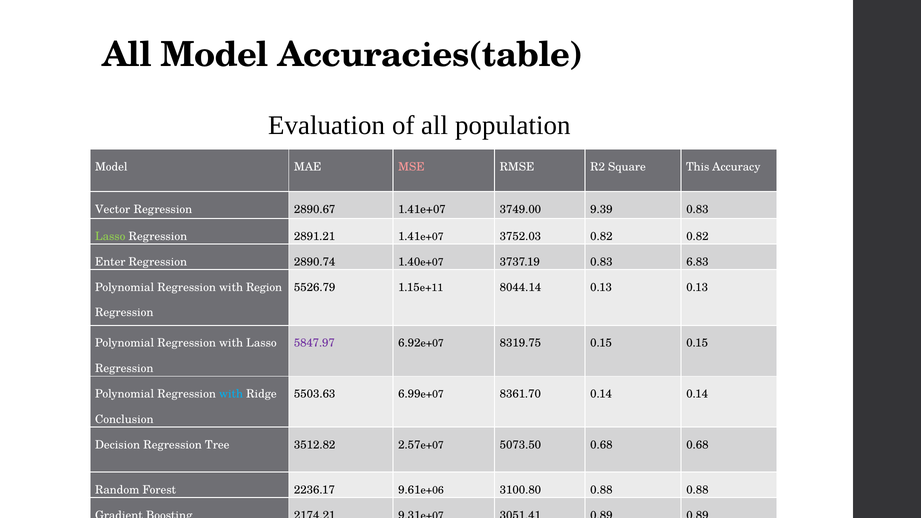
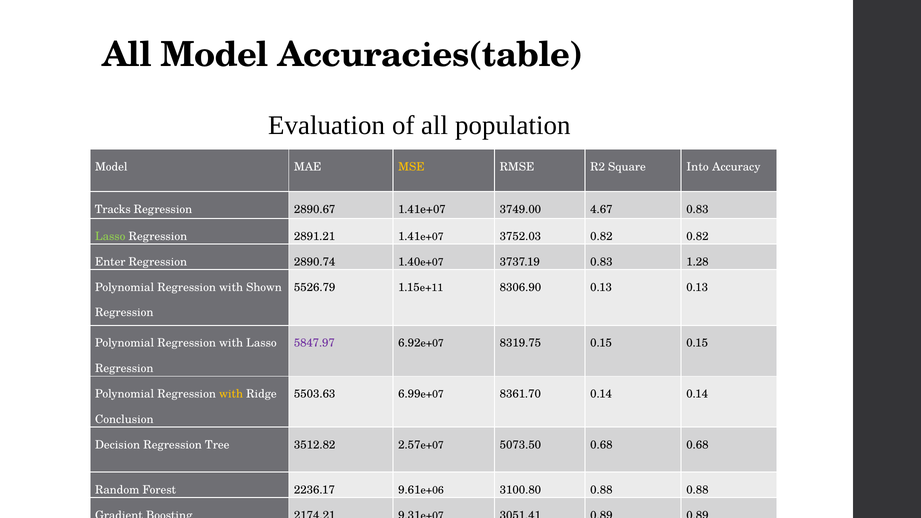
MSE colour: pink -> yellow
This: This -> Into
Vector: Vector -> Tracks
9.39: 9.39 -> 4.67
6.83: 6.83 -> 1.28
Region: Region -> Shown
8044.14: 8044.14 -> 8306.90
with at (231, 394) colour: light blue -> yellow
